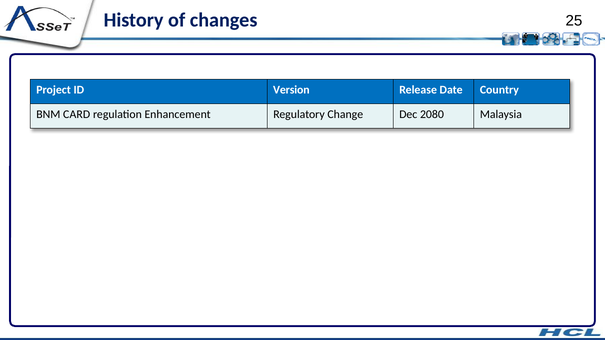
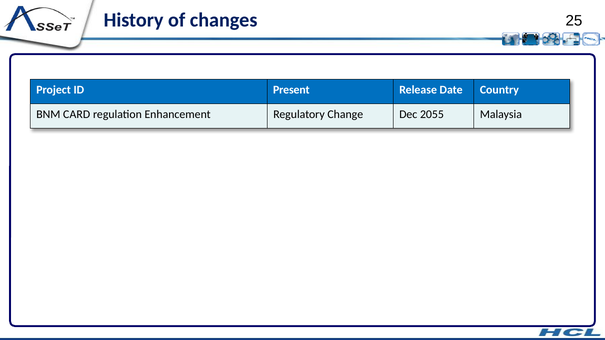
Version: Version -> Present
2080: 2080 -> 2055
